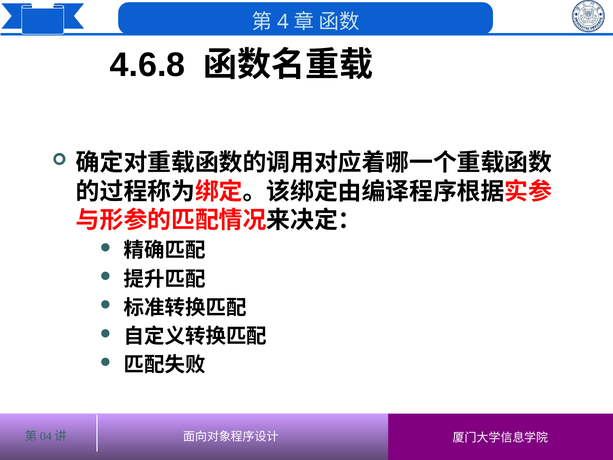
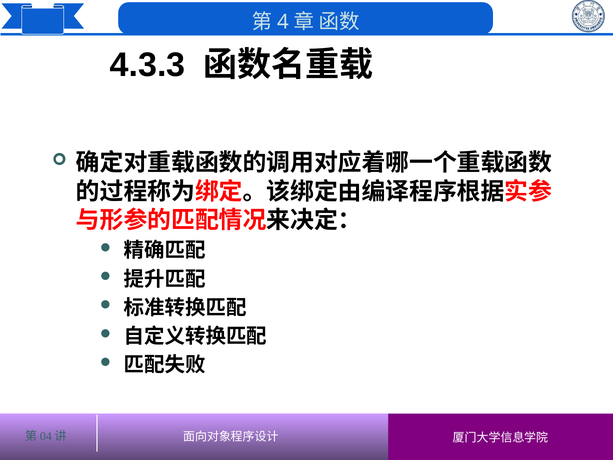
4.6.8: 4.6.8 -> 4.3.3
